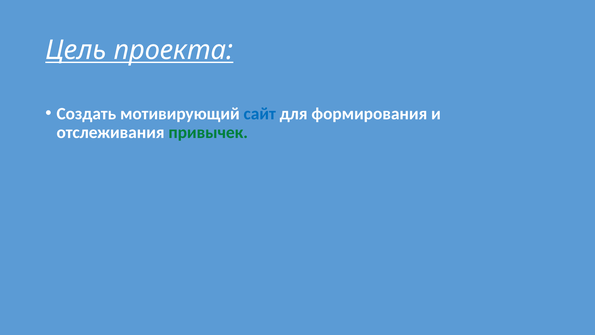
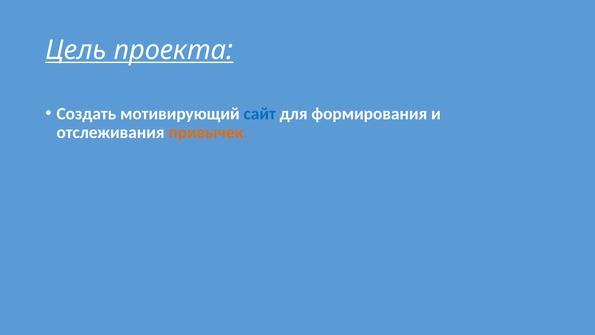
привычек colour: green -> orange
